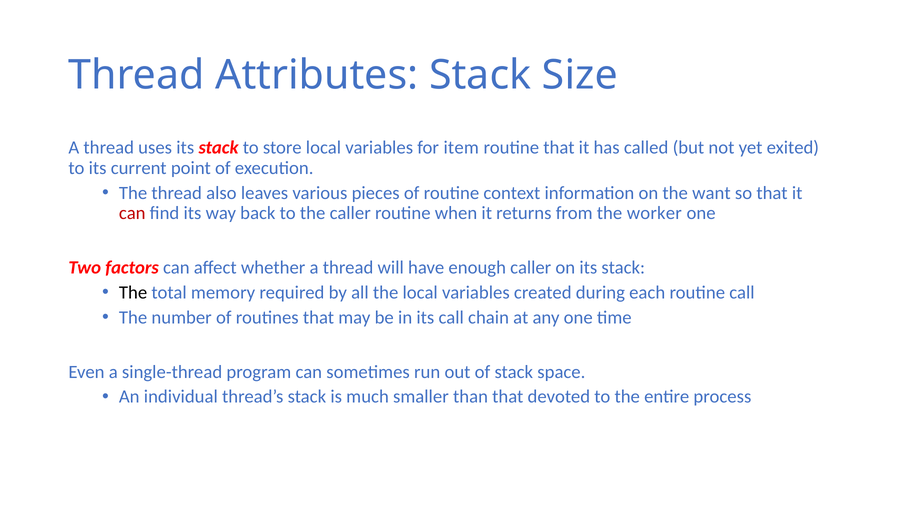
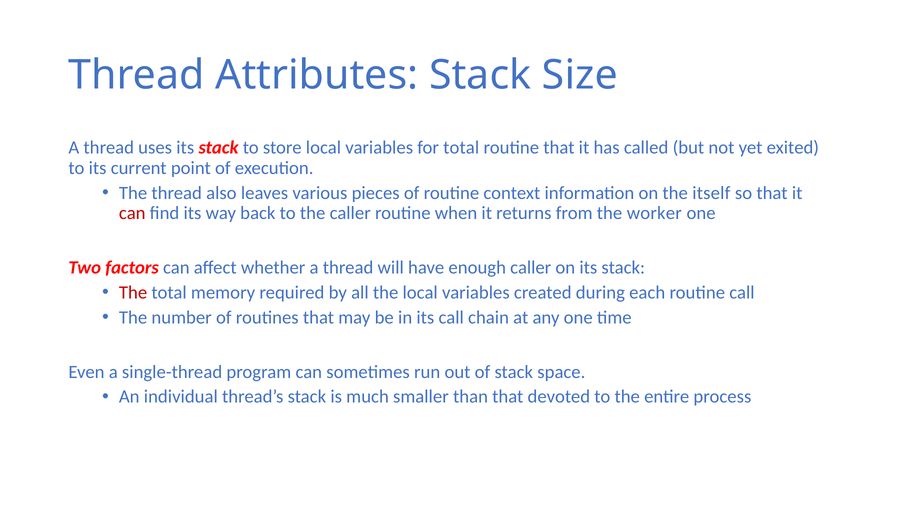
for item: item -> total
want: want -> itself
The at (133, 293) colour: black -> red
